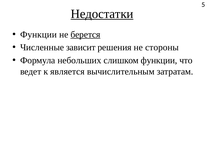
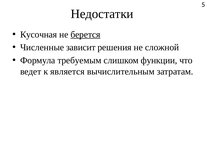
Недостатки underline: present -> none
Функции at (39, 34): Функции -> Кусочная
стороны: стороны -> сложной
небольших: небольших -> требуемым
